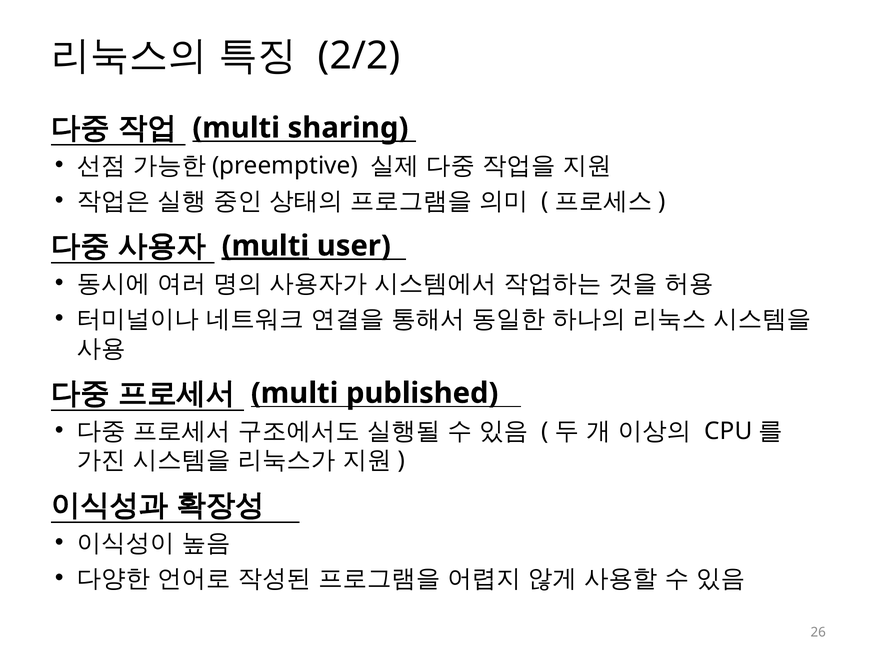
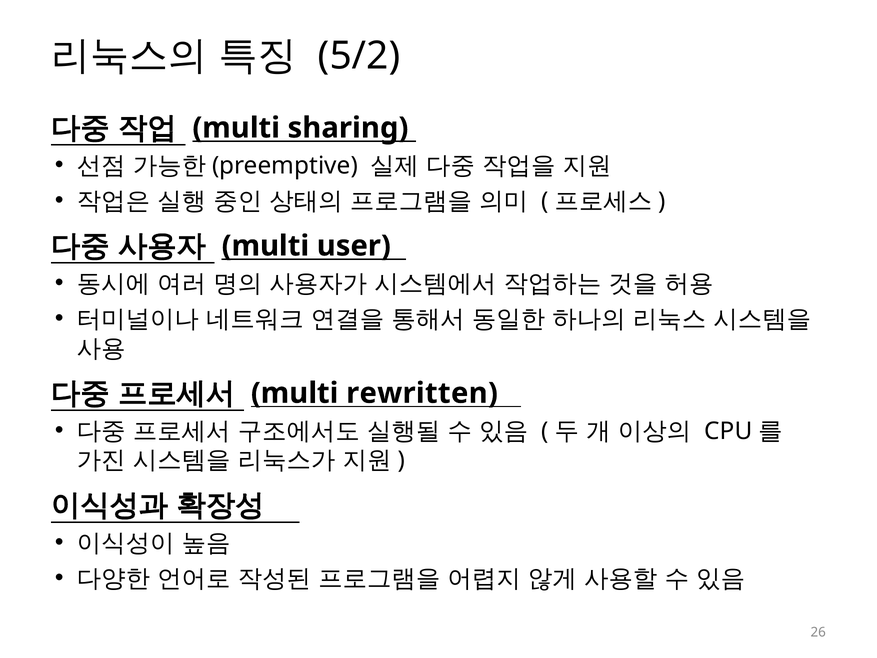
2/2: 2/2 -> 5/2
multi at (265, 246) underline: present -> none
published: published -> rewritten
